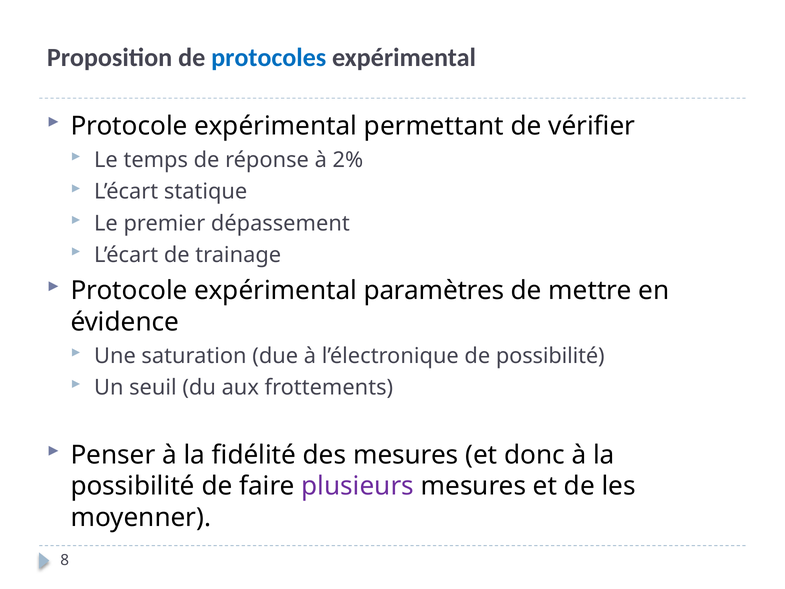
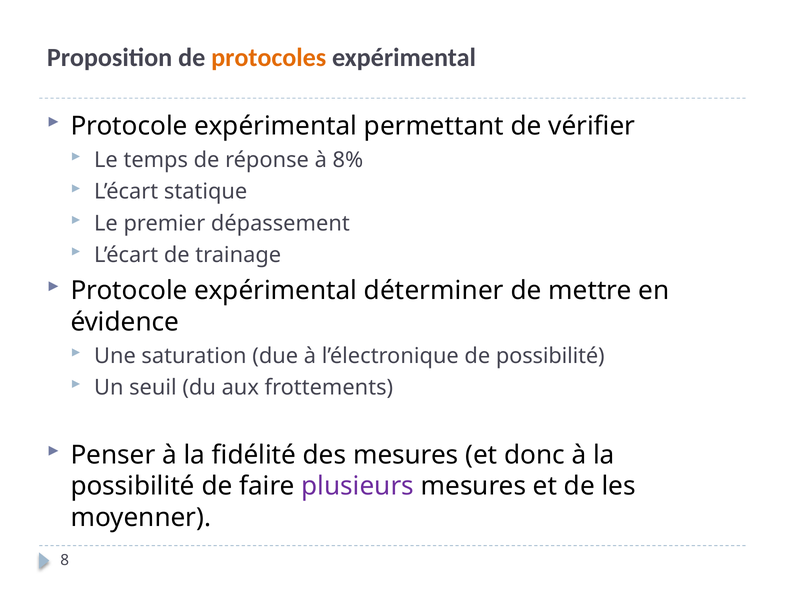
protocoles colour: blue -> orange
2%: 2% -> 8%
paramètres: paramètres -> déterminer
